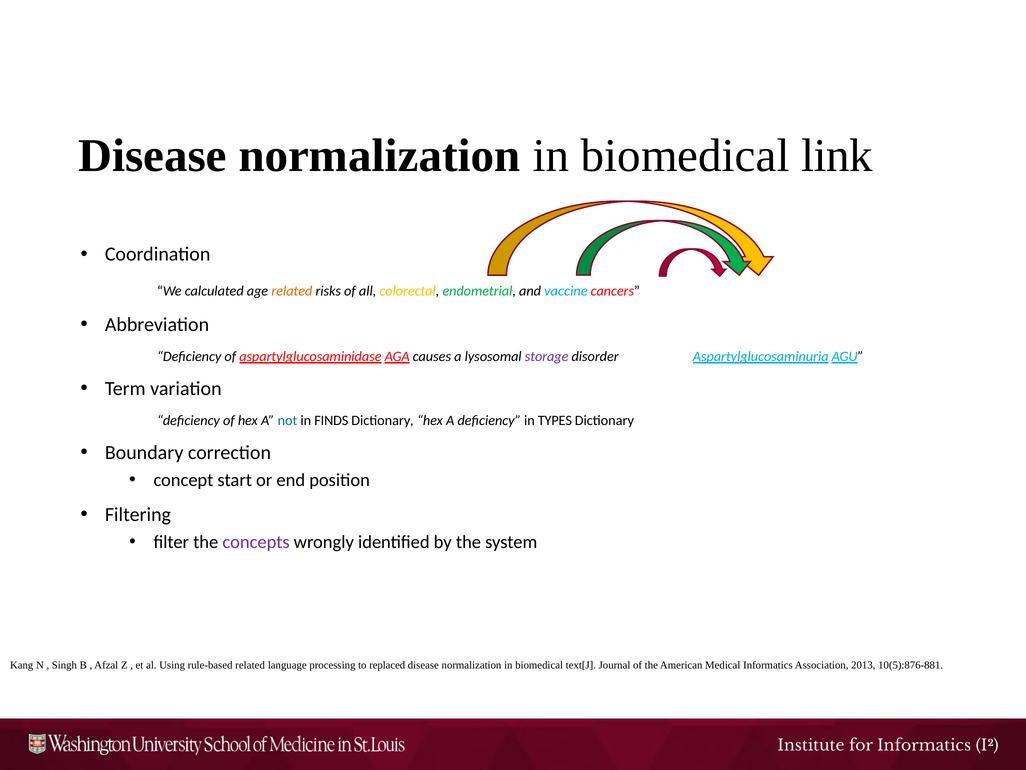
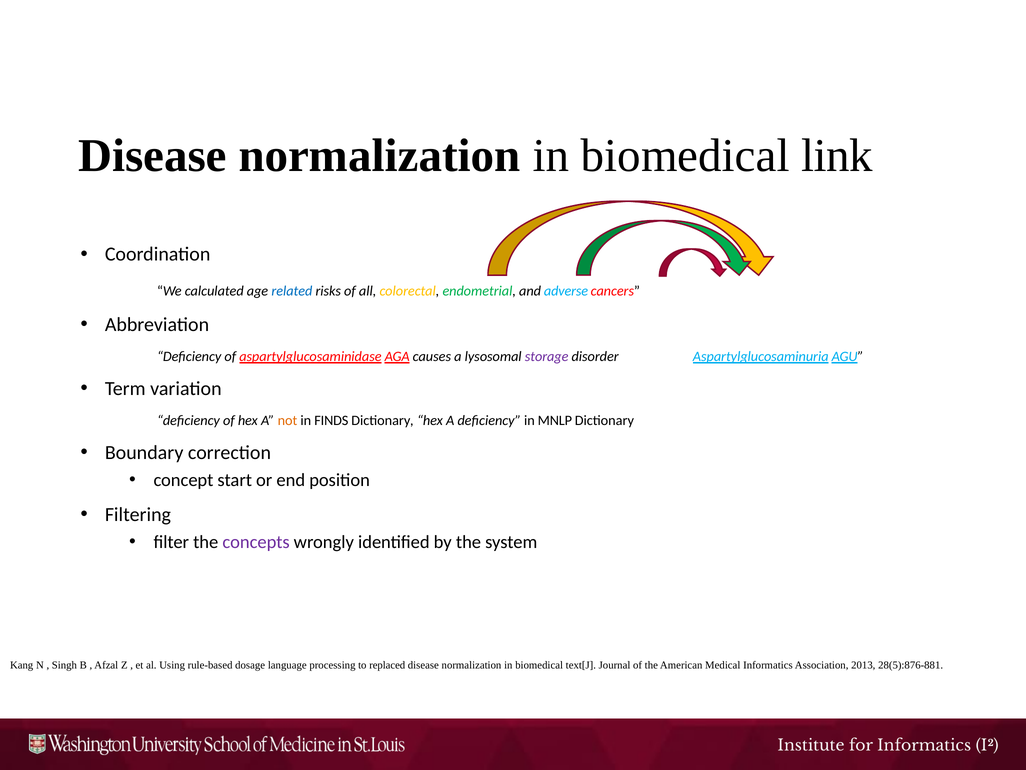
related at (292, 291) colour: orange -> blue
vaccine: vaccine -> adverse
not colour: blue -> orange
TYPES: TYPES -> MNLP
rule-based related: related -> dosage
10(5):876-881: 10(5):876-881 -> 28(5):876-881
